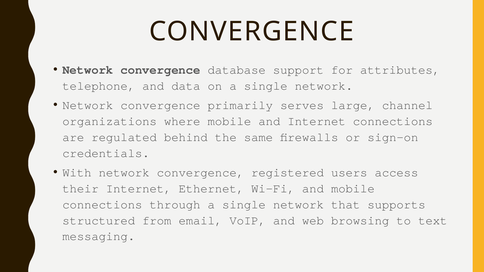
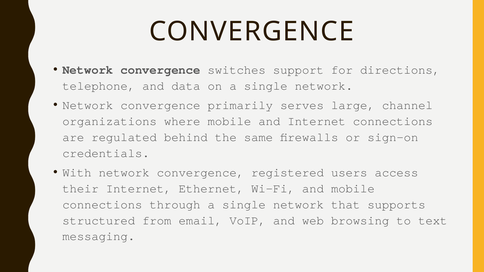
database: database -> switches
attributes: attributes -> directions
